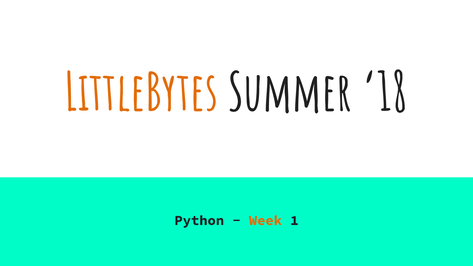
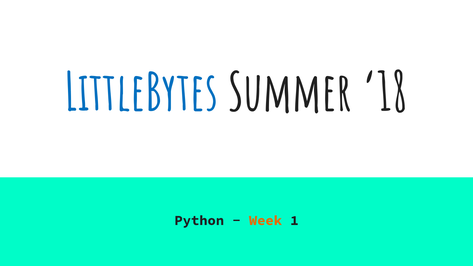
LittleBytes colour: orange -> blue
